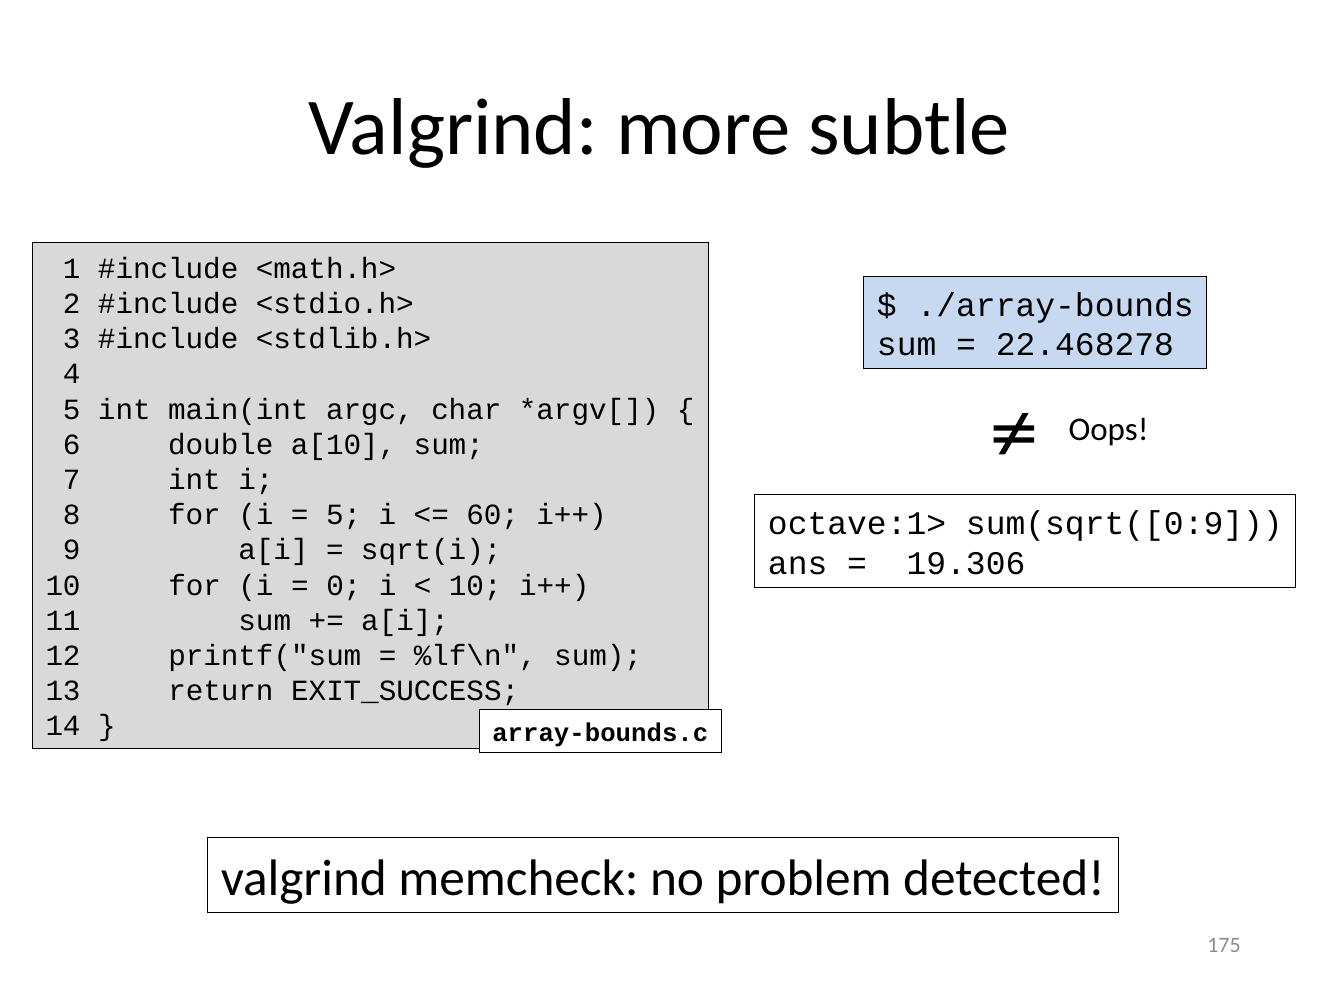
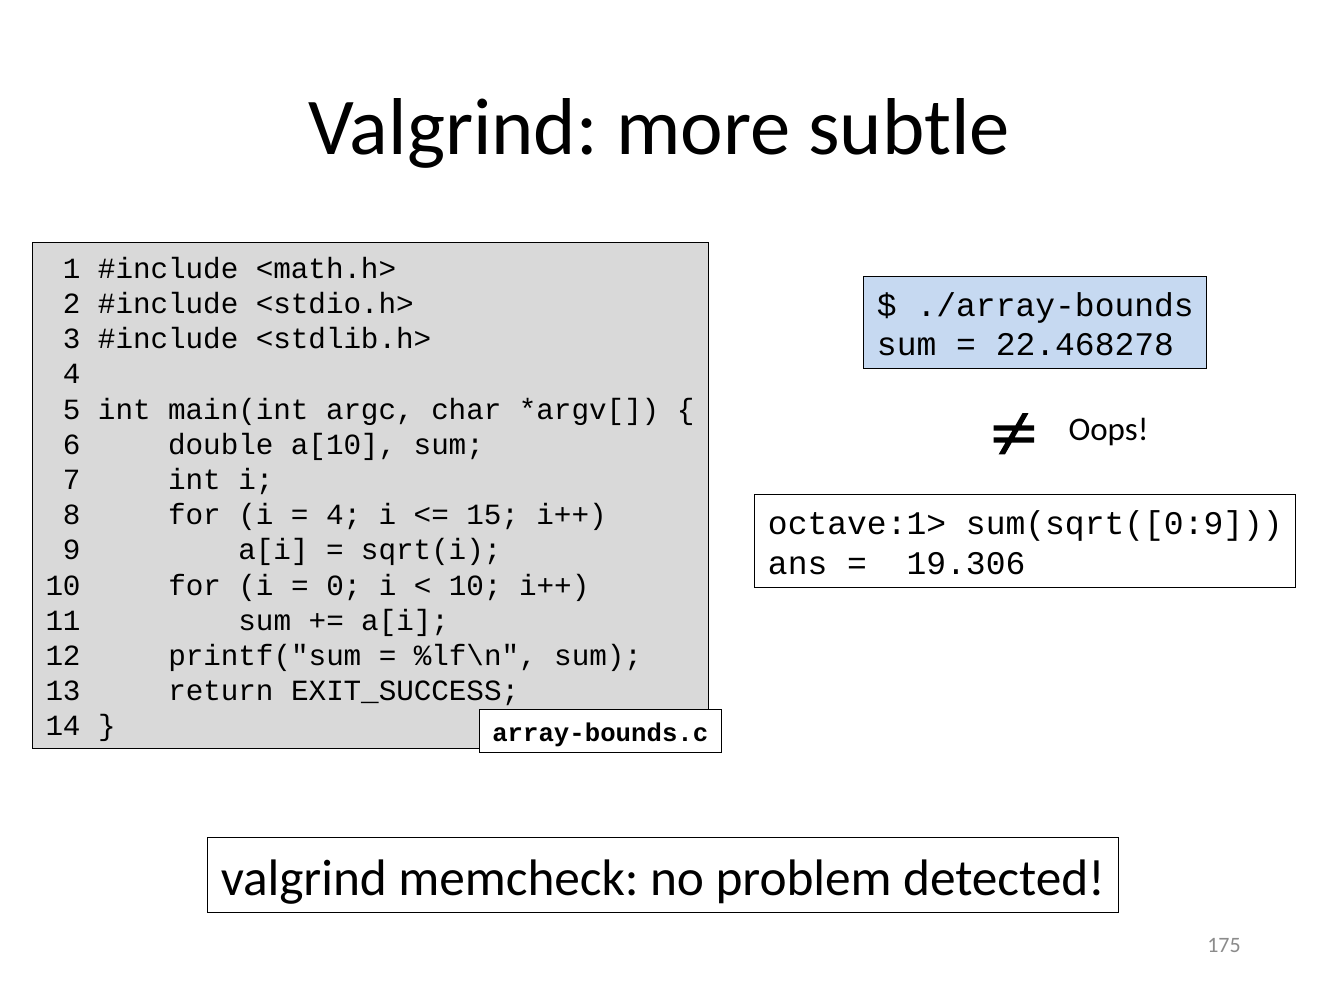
5 at (344, 515): 5 -> 4
60: 60 -> 15
